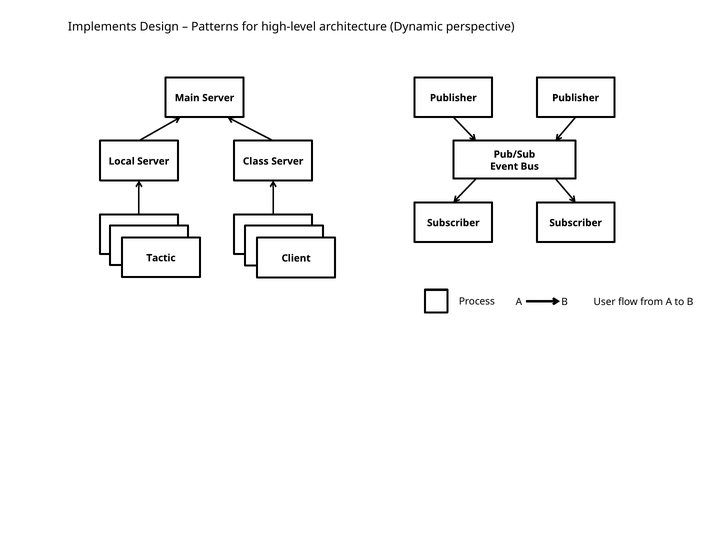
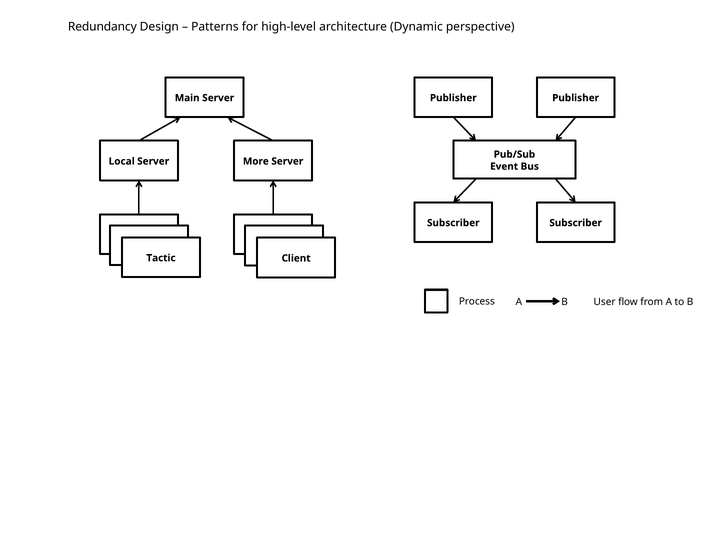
Implements: Implements -> Redundancy
Class: Class -> More
